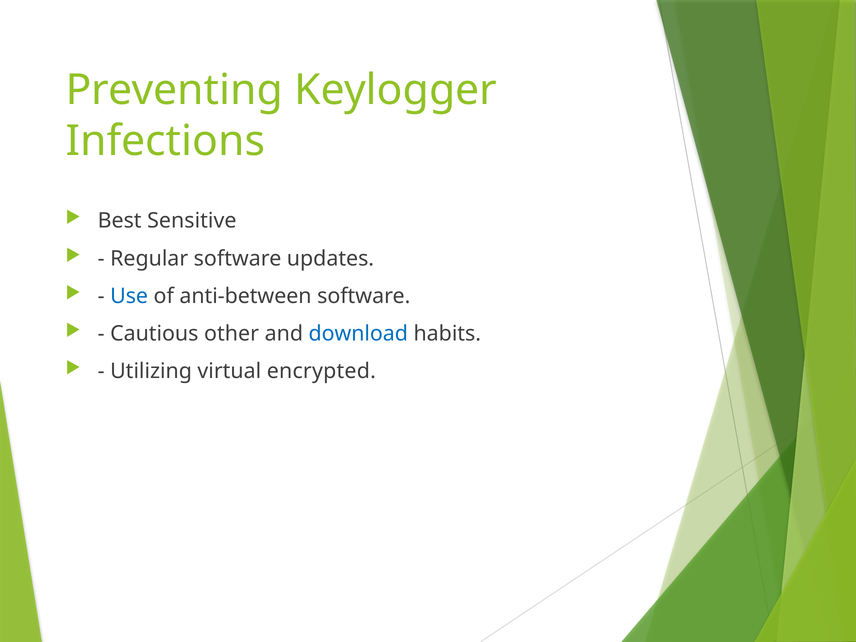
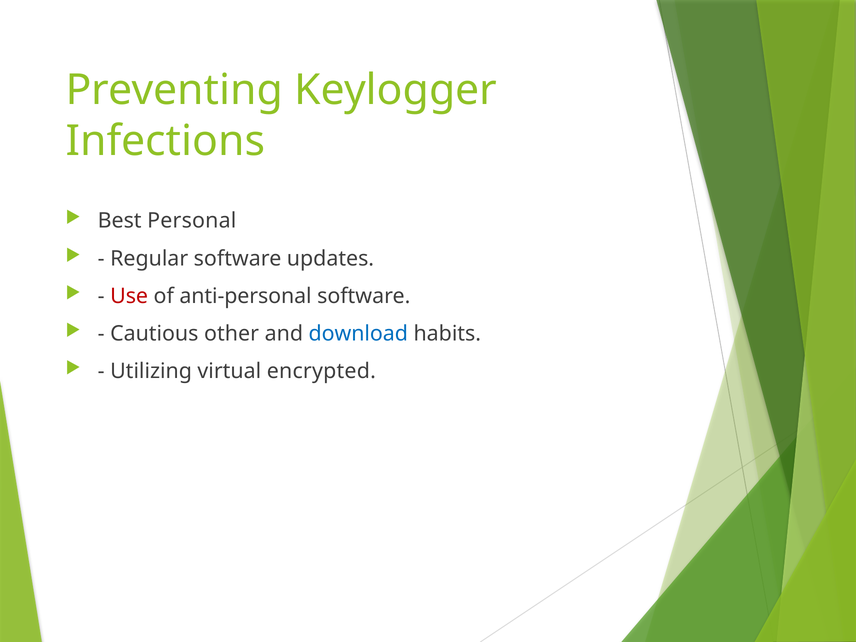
Sensitive: Sensitive -> Personal
Use colour: blue -> red
anti-between: anti-between -> anti-personal
